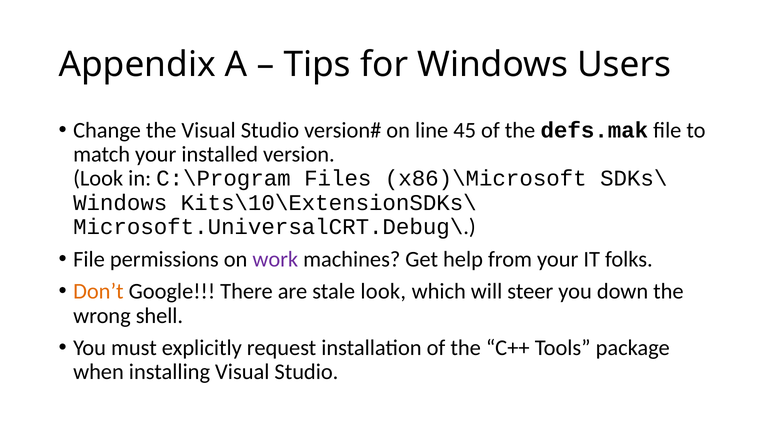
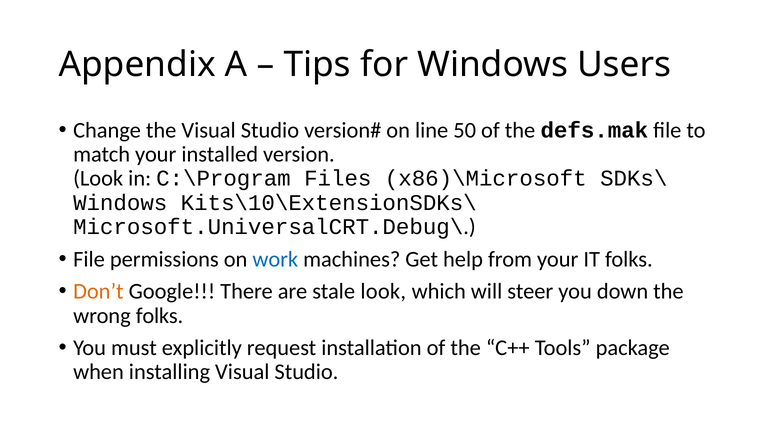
45: 45 -> 50
work colour: purple -> blue
wrong shell: shell -> folks
